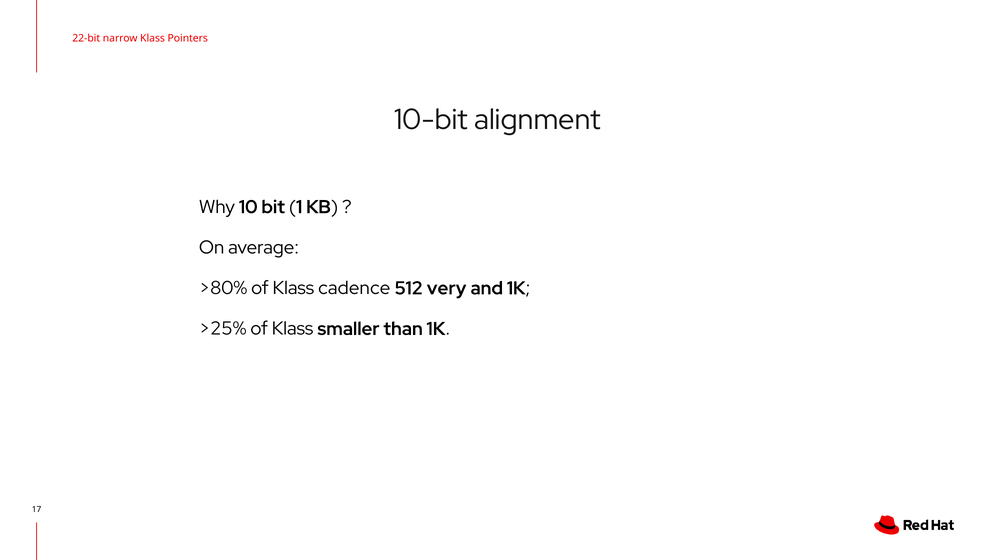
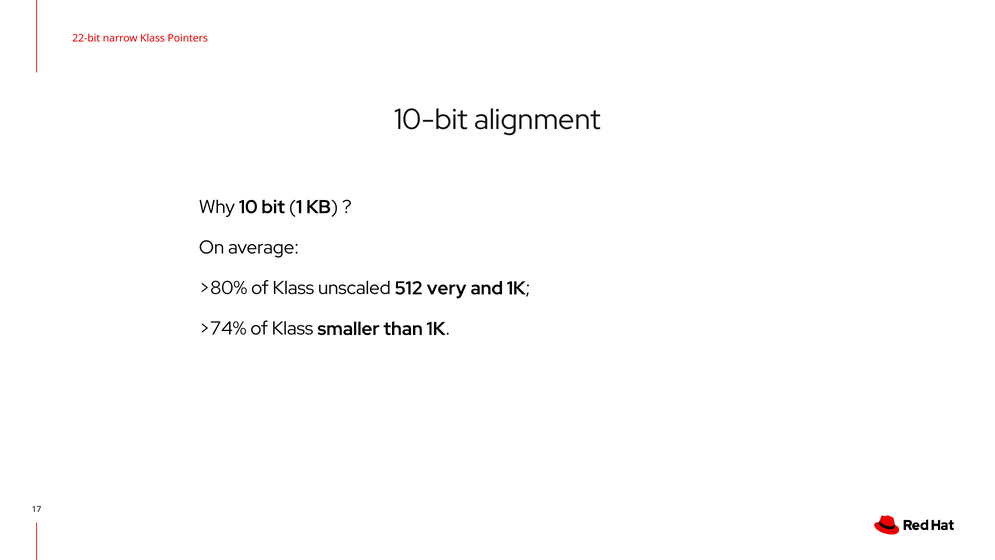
cadence: cadence -> unscaled
>25%: >25% -> >74%
